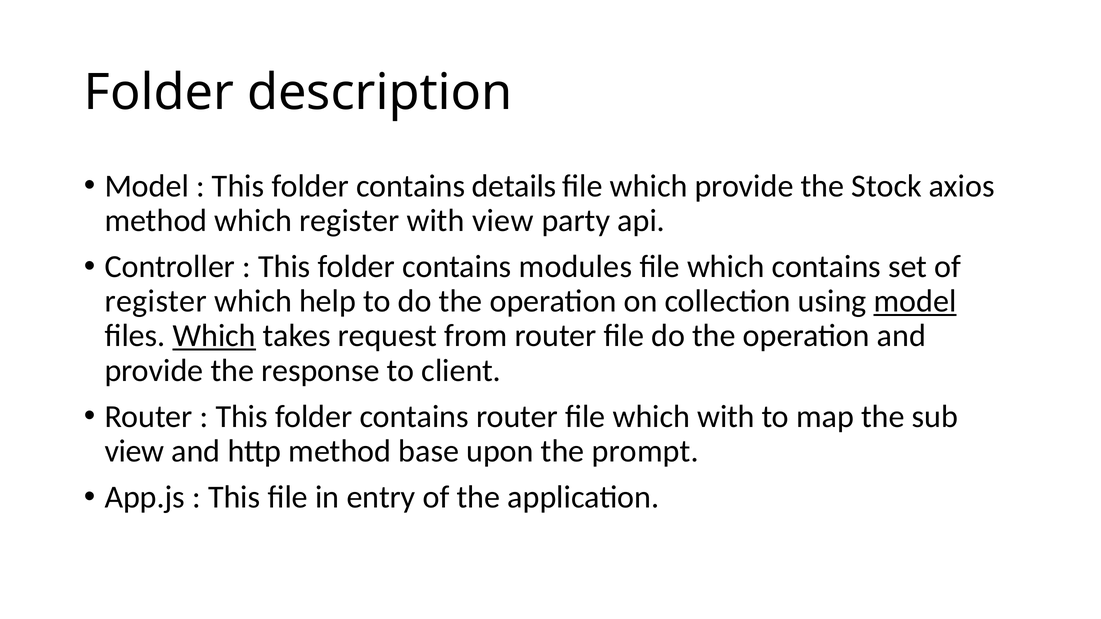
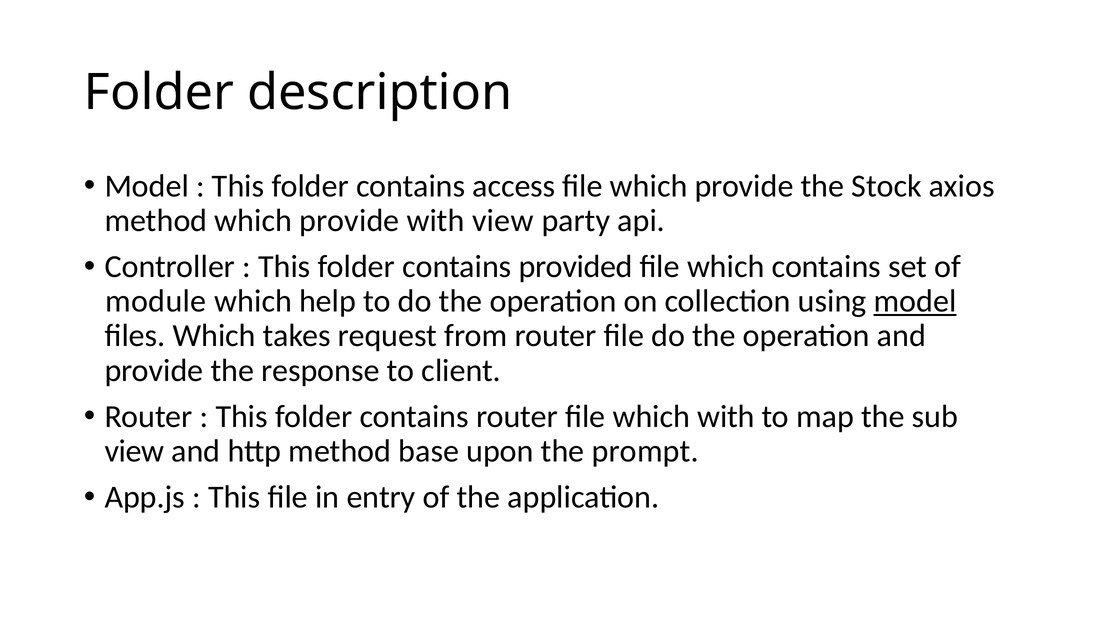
details: details -> access
method which register: register -> provide
modules: modules -> provided
register at (156, 301): register -> module
Which at (214, 336) underline: present -> none
